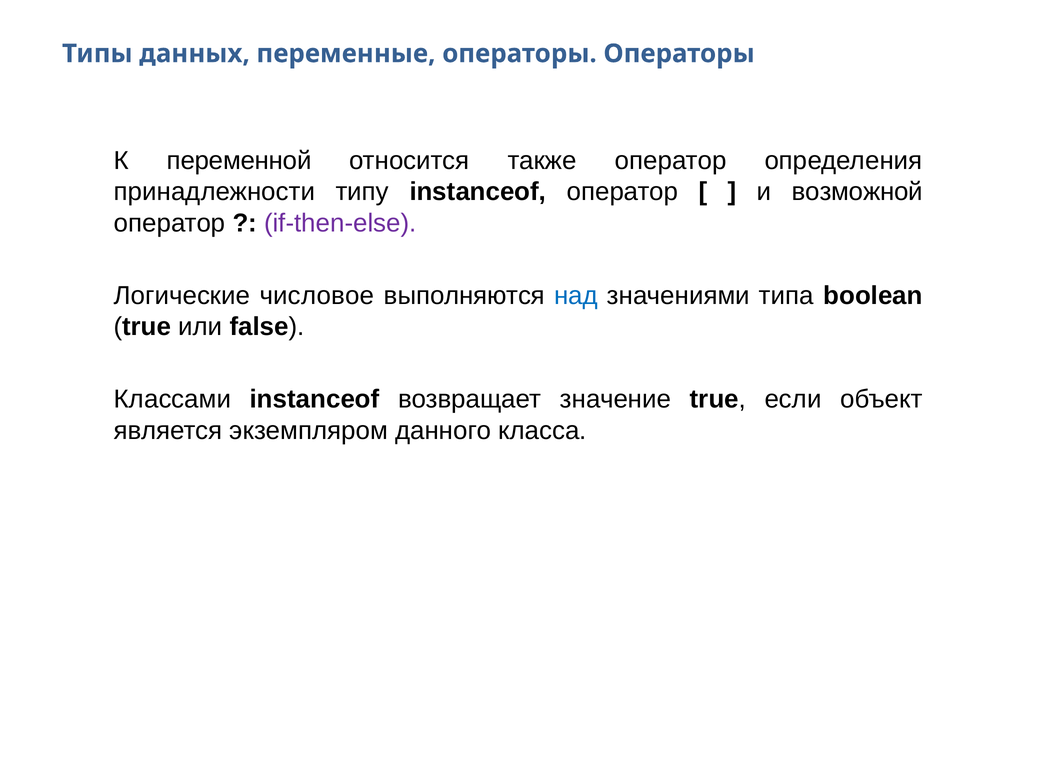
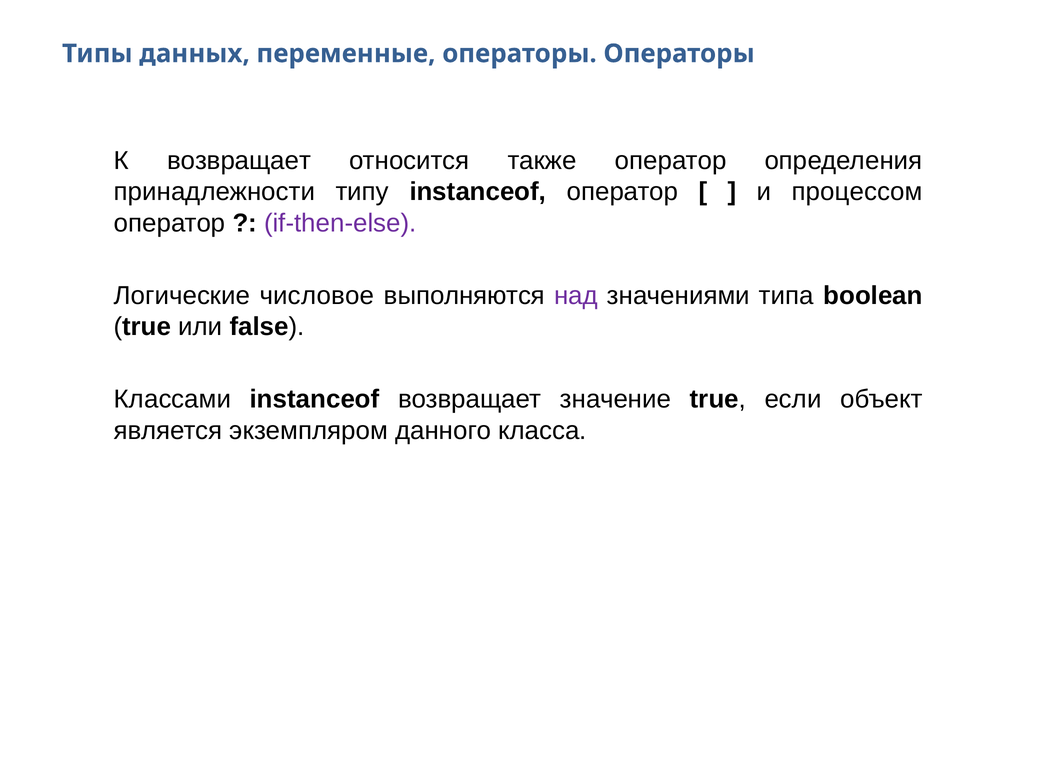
К переменной: переменной -> возвращает
возможной: возможной -> процессом
над colour: blue -> purple
